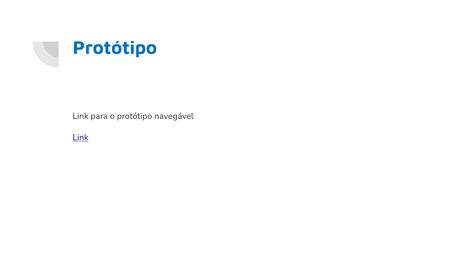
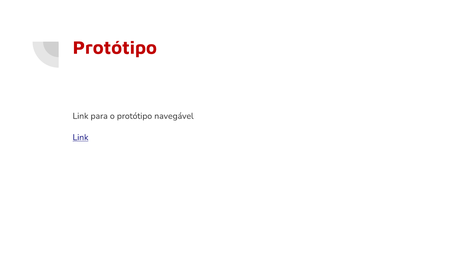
Protótipo at (115, 48) colour: blue -> red
